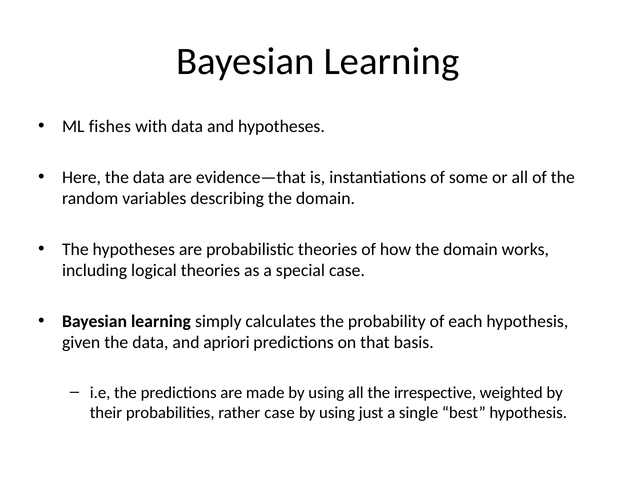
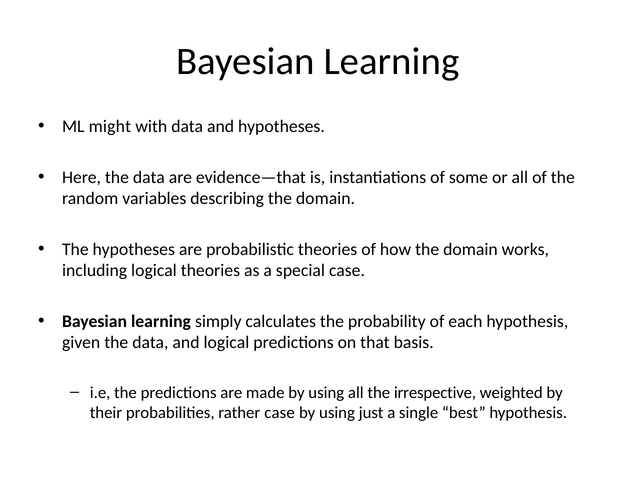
fishes: fishes -> might
and apriori: apriori -> logical
